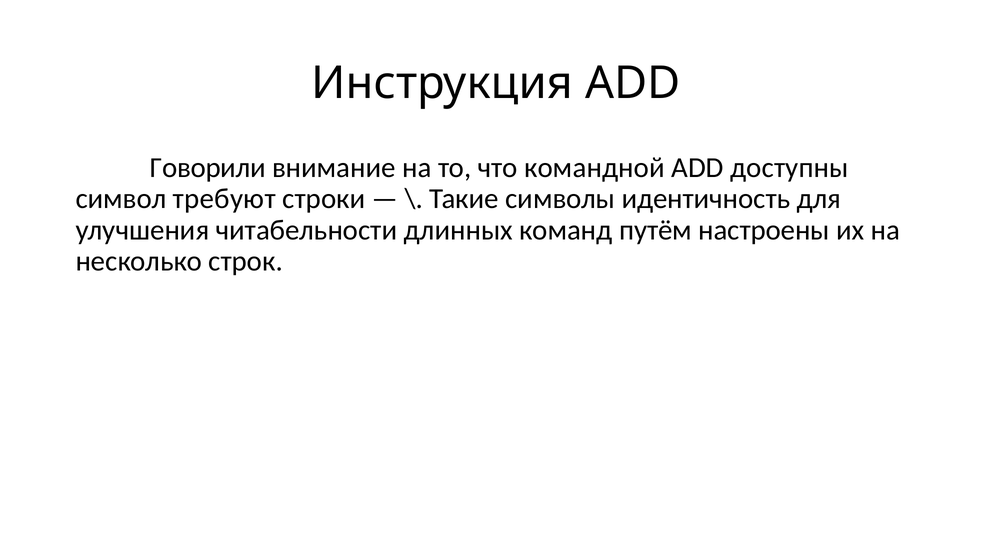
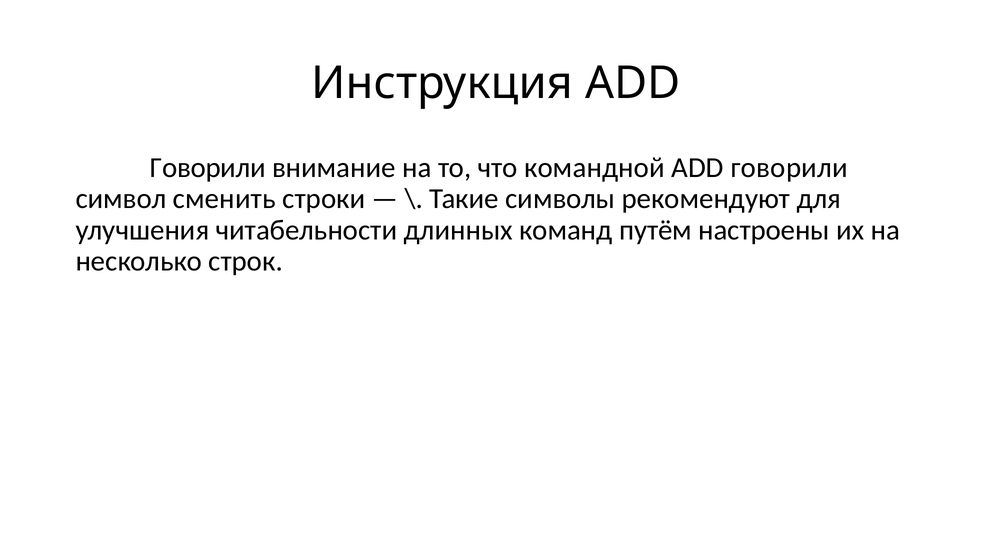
доступны at (789, 168): доступны -> говорили
требуют: требуют -> сменить
идентичность: идентичность -> рекомендуют
